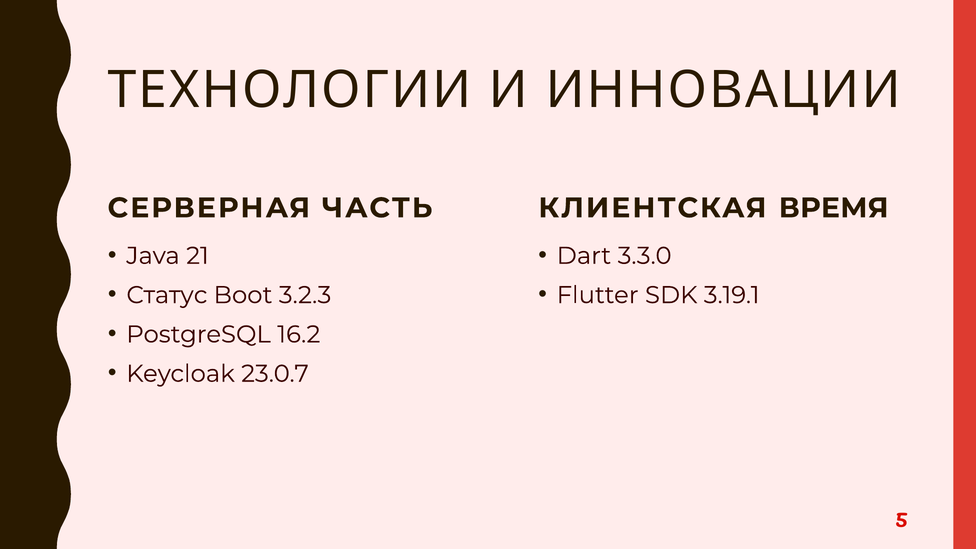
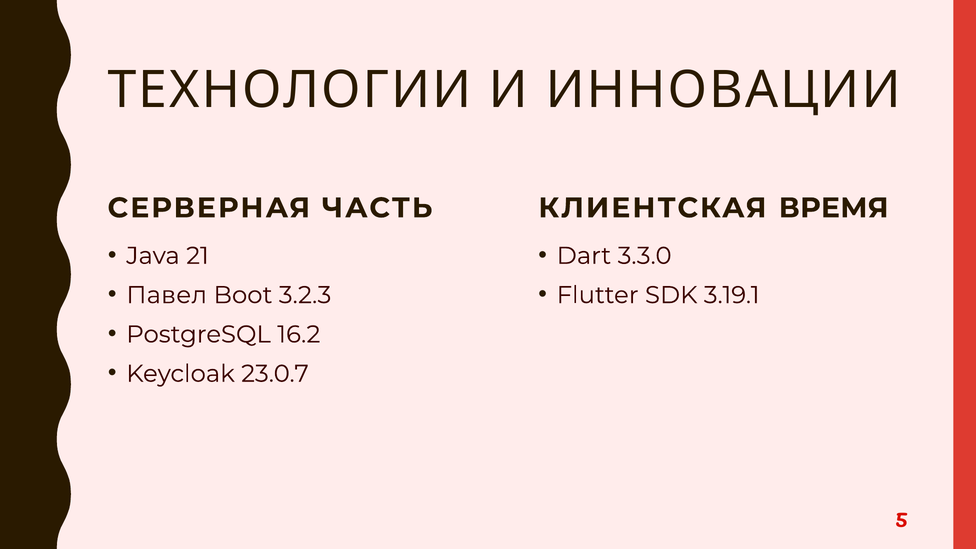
Статус: Статус -> Павел
